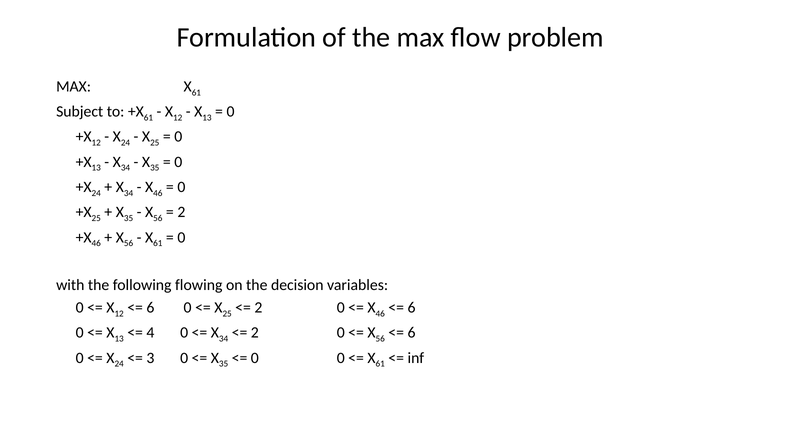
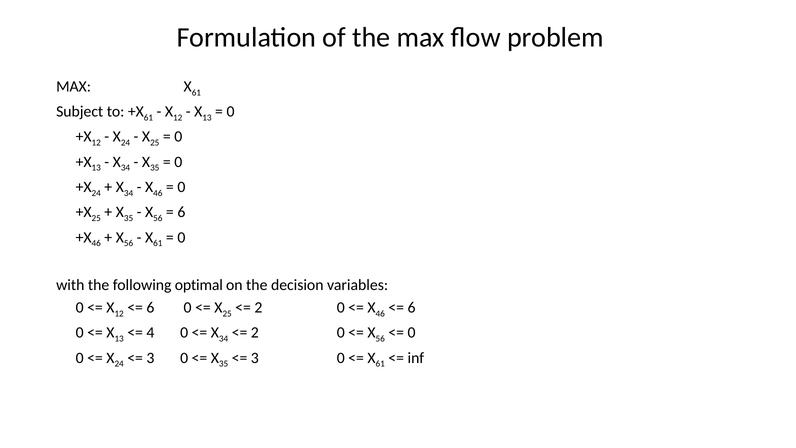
2 at (181, 212): 2 -> 6
flowing: flowing -> optimal
6 at (411, 333): 6 -> 0
0 at (255, 358): 0 -> 3
